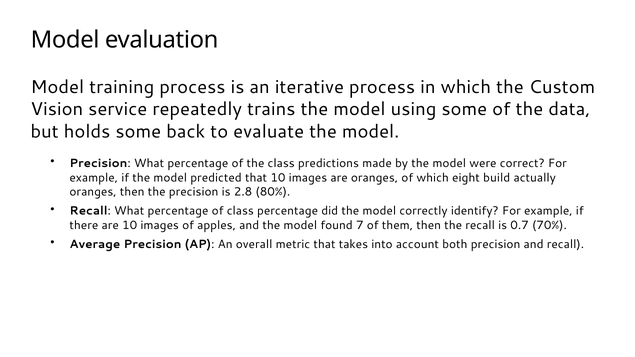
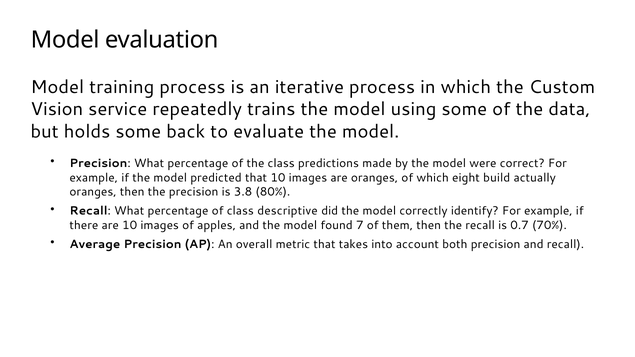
2.8: 2.8 -> 3.8
class percentage: percentage -> descriptive
